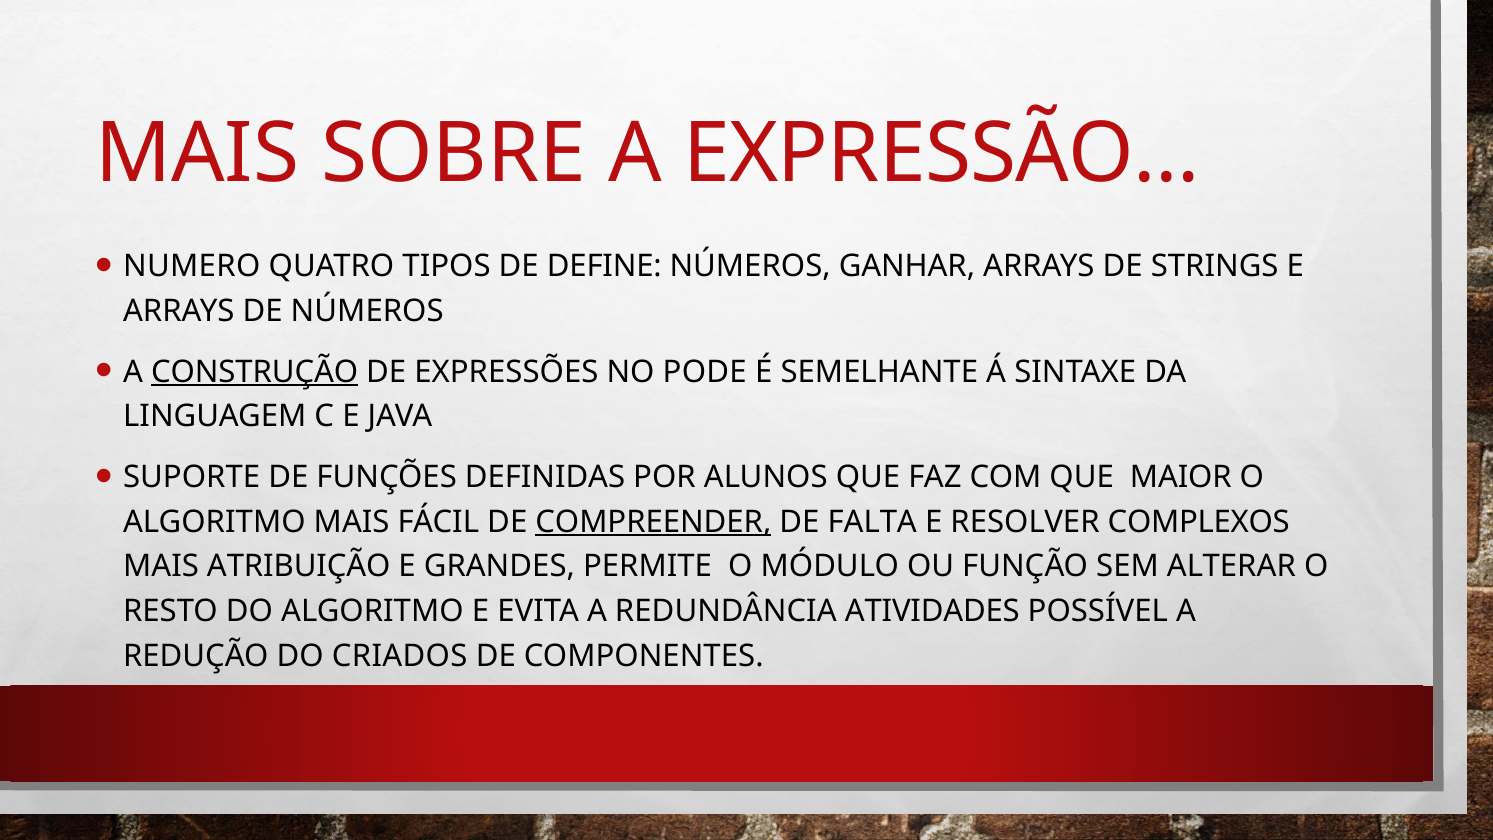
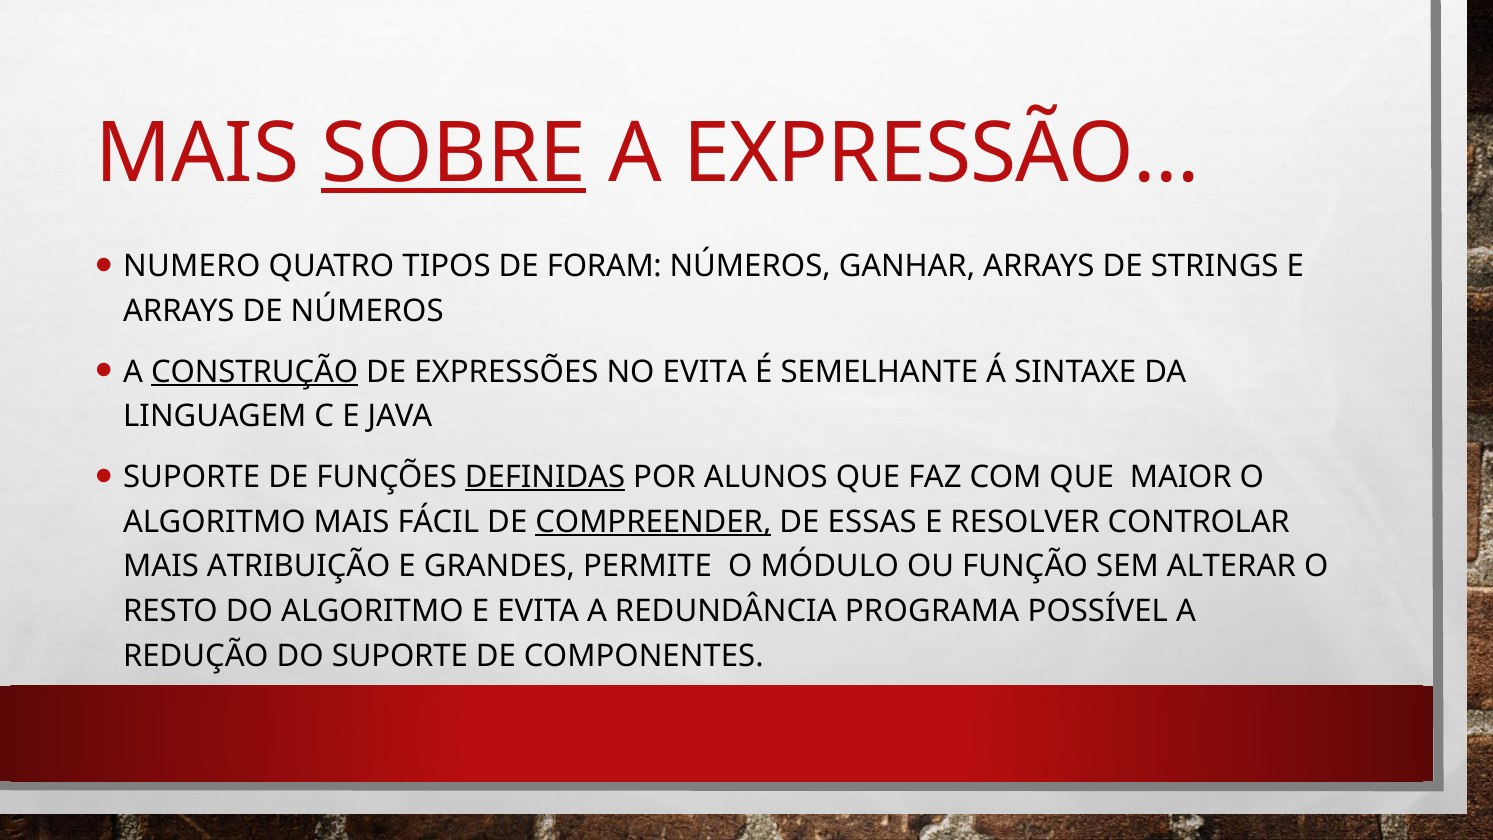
SOBRE underline: none -> present
DEFINE: DEFINE -> FORAM
NO PODE: PODE -> EVITA
DEFINIDAS underline: none -> present
FALTA: FALTA -> ESSAS
COMPLEXOS: COMPLEXOS -> CONTROLAR
ATIVIDADES: ATIVIDADES -> PROGRAMA
DO CRIADOS: CRIADOS -> SUPORTE
